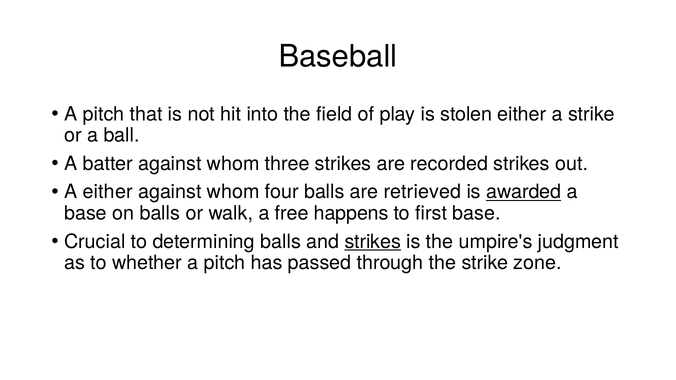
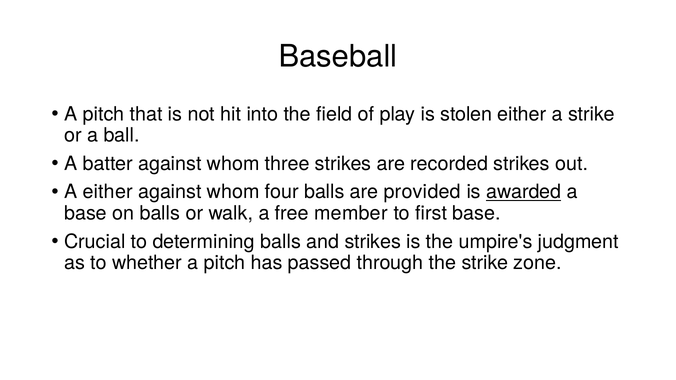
retrieved: retrieved -> provided
happens: happens -> member
strikes at (373, 242) underline: present -> none
